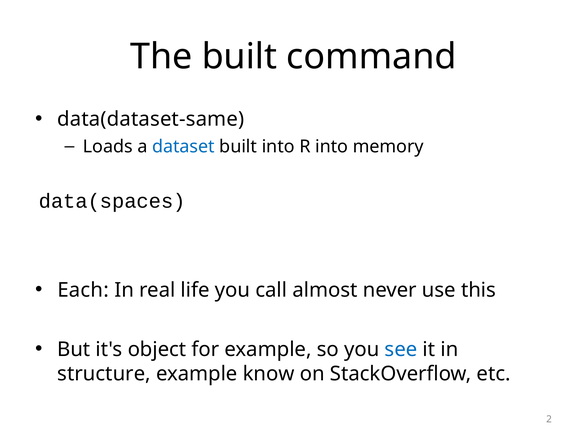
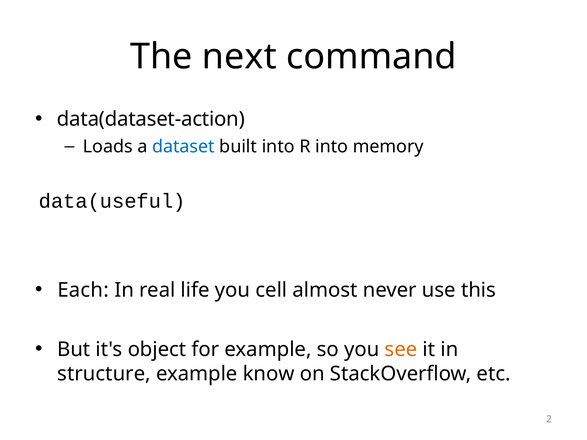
The built: built -> next
data(dataset-same: data(dataset-same -> data(dataset-action
data(spaces: data(spaces -> data(useful
call: call -> cell
see colour: blue -> orange
